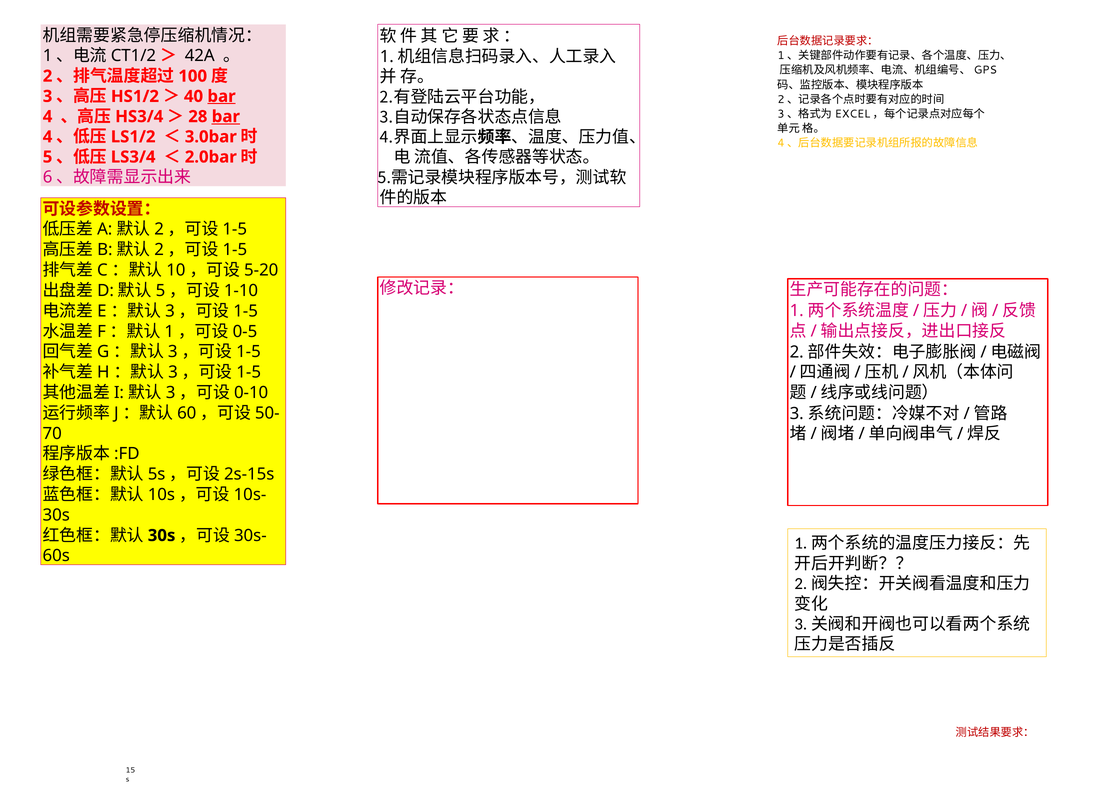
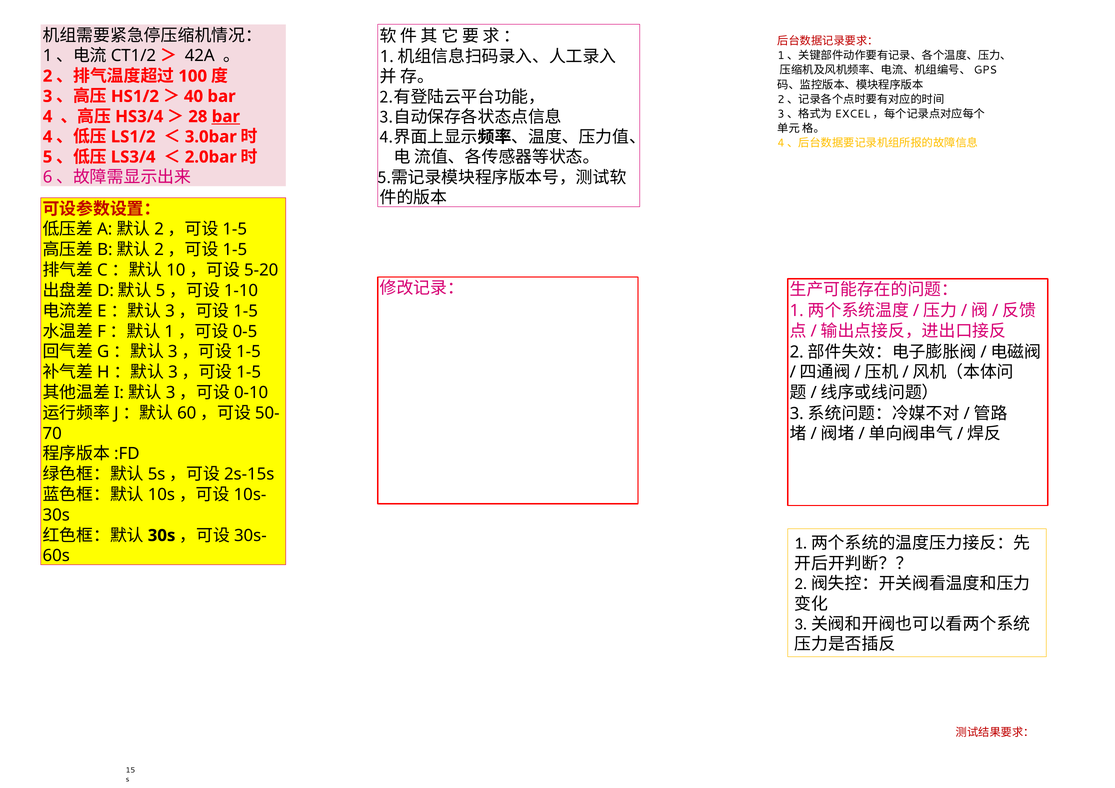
bar at (222, 96) underline: present -> none
